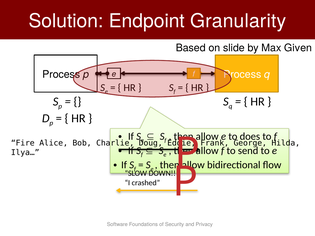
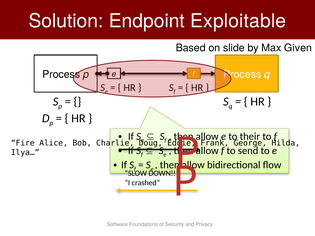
Granularity: Granularity -> Exploitable
does: does -> their
